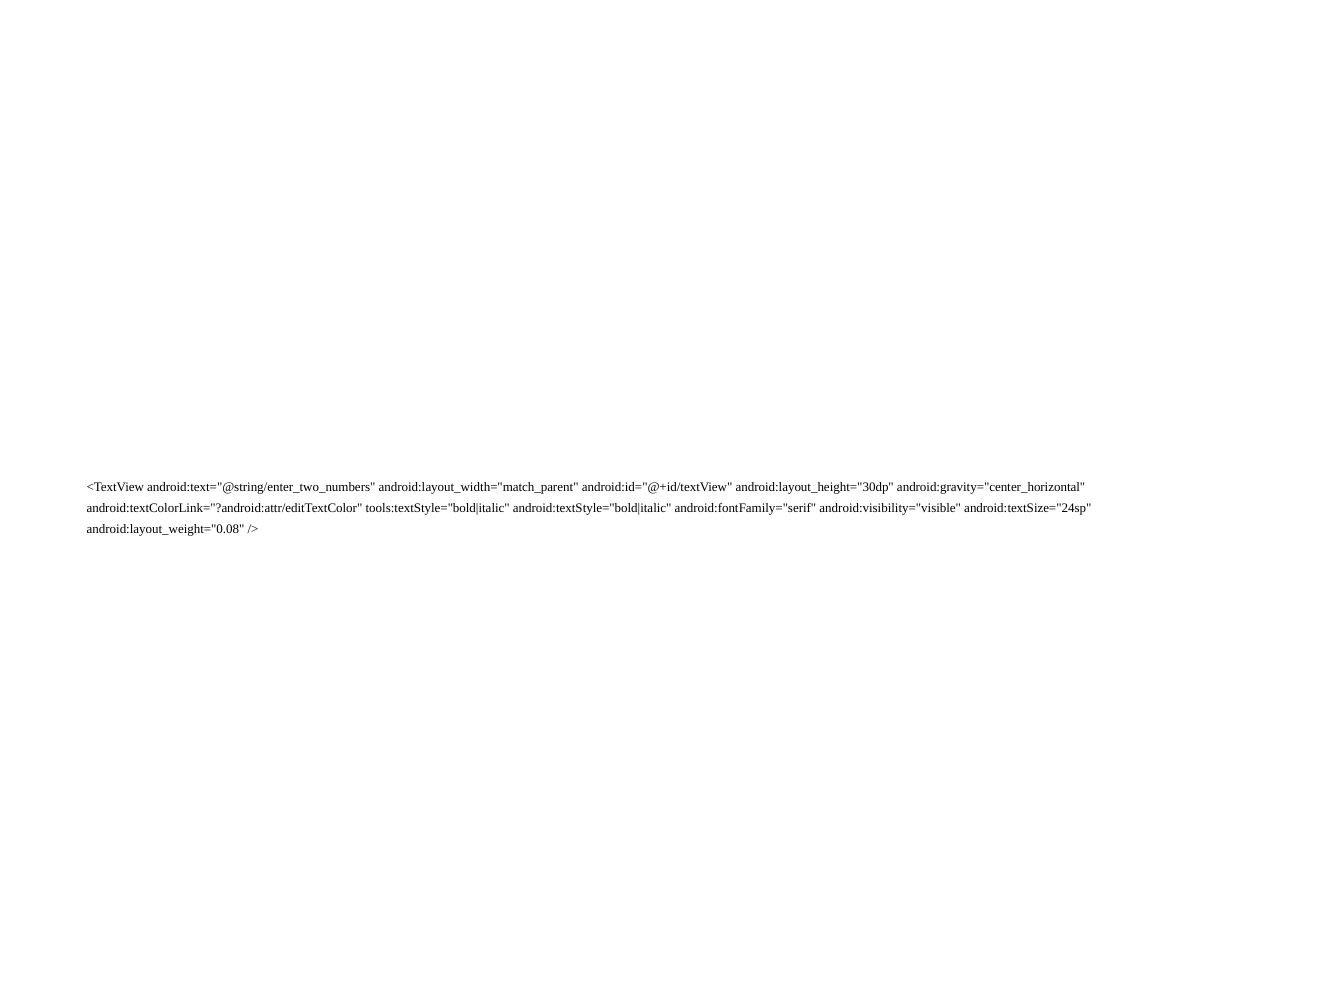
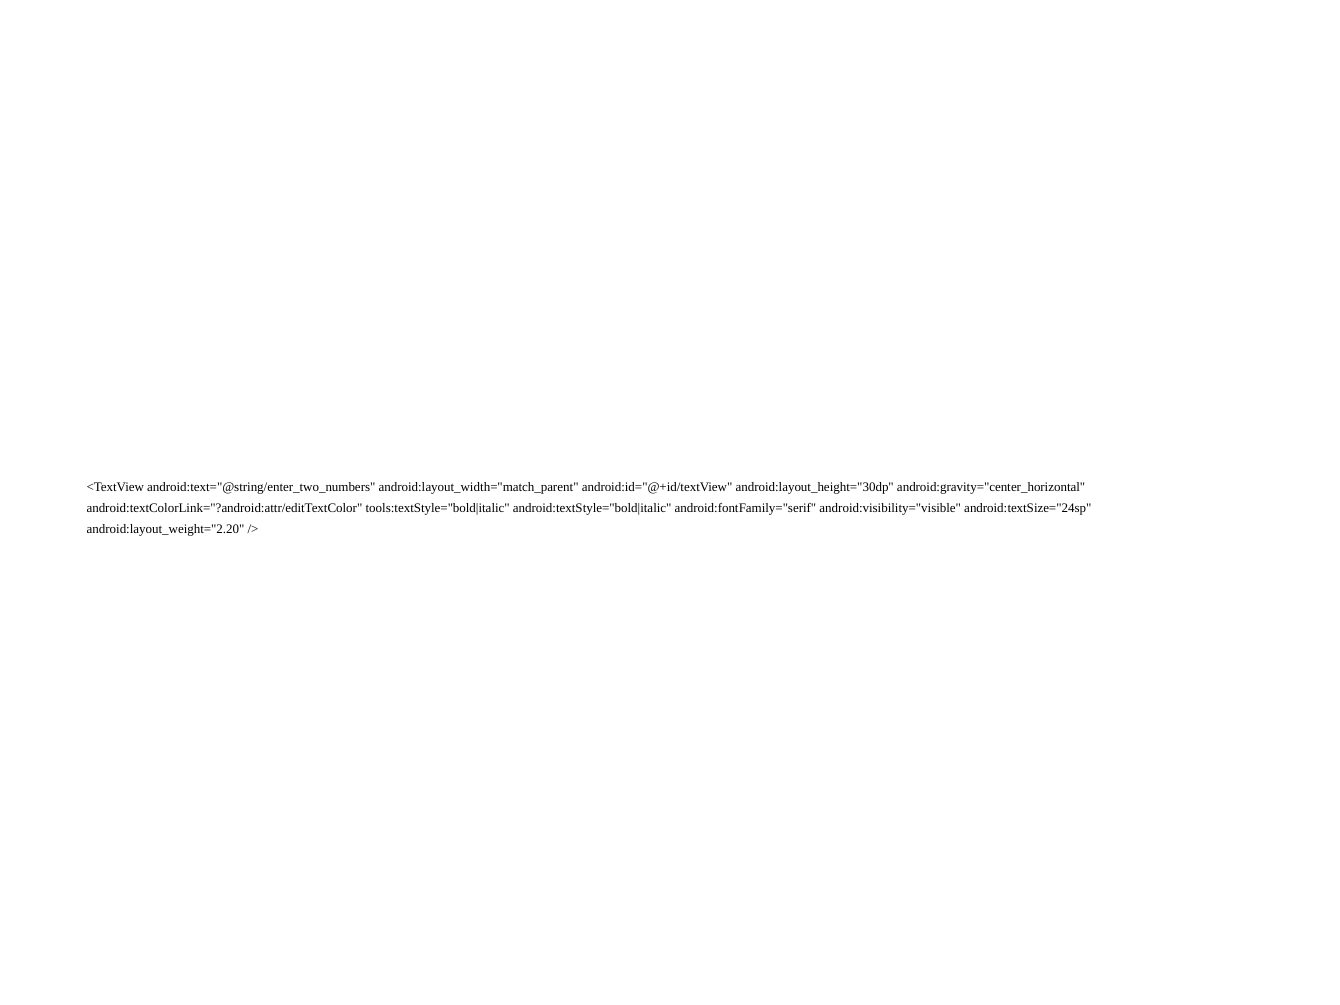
android:layout_weight="0.08: android:layout_weight="0.08 -> android:layout_weight="2.20
